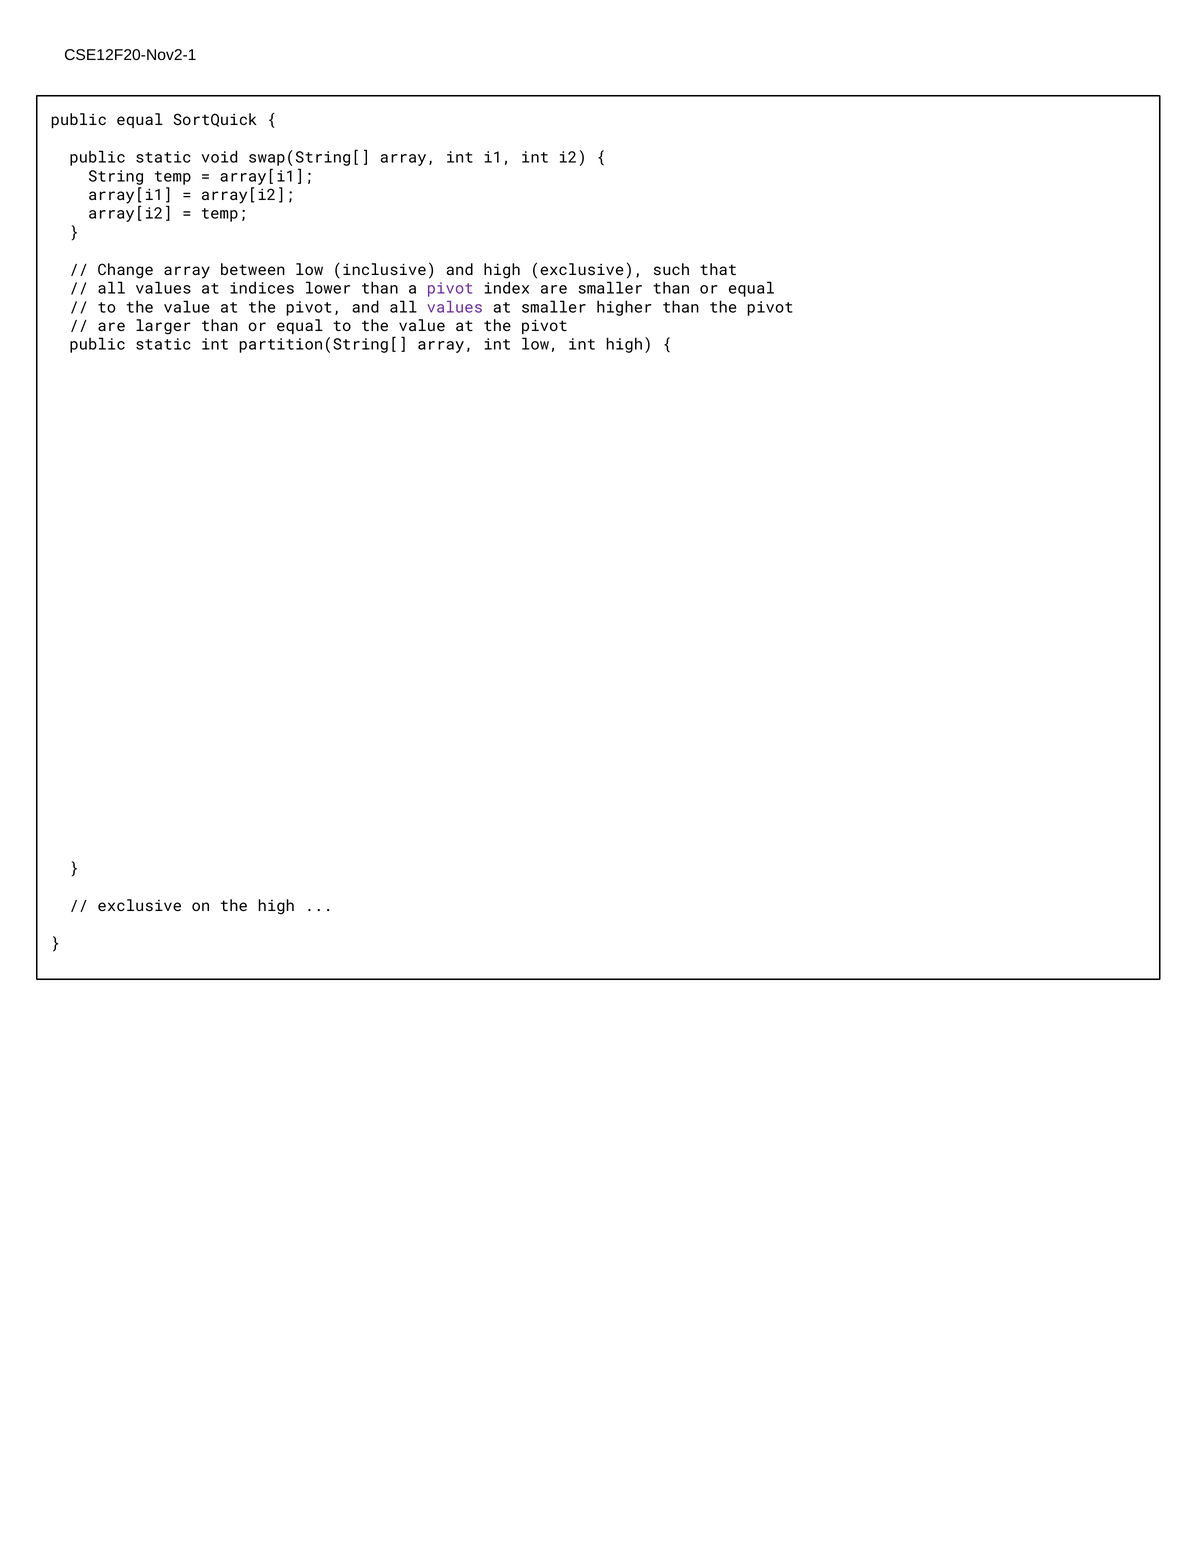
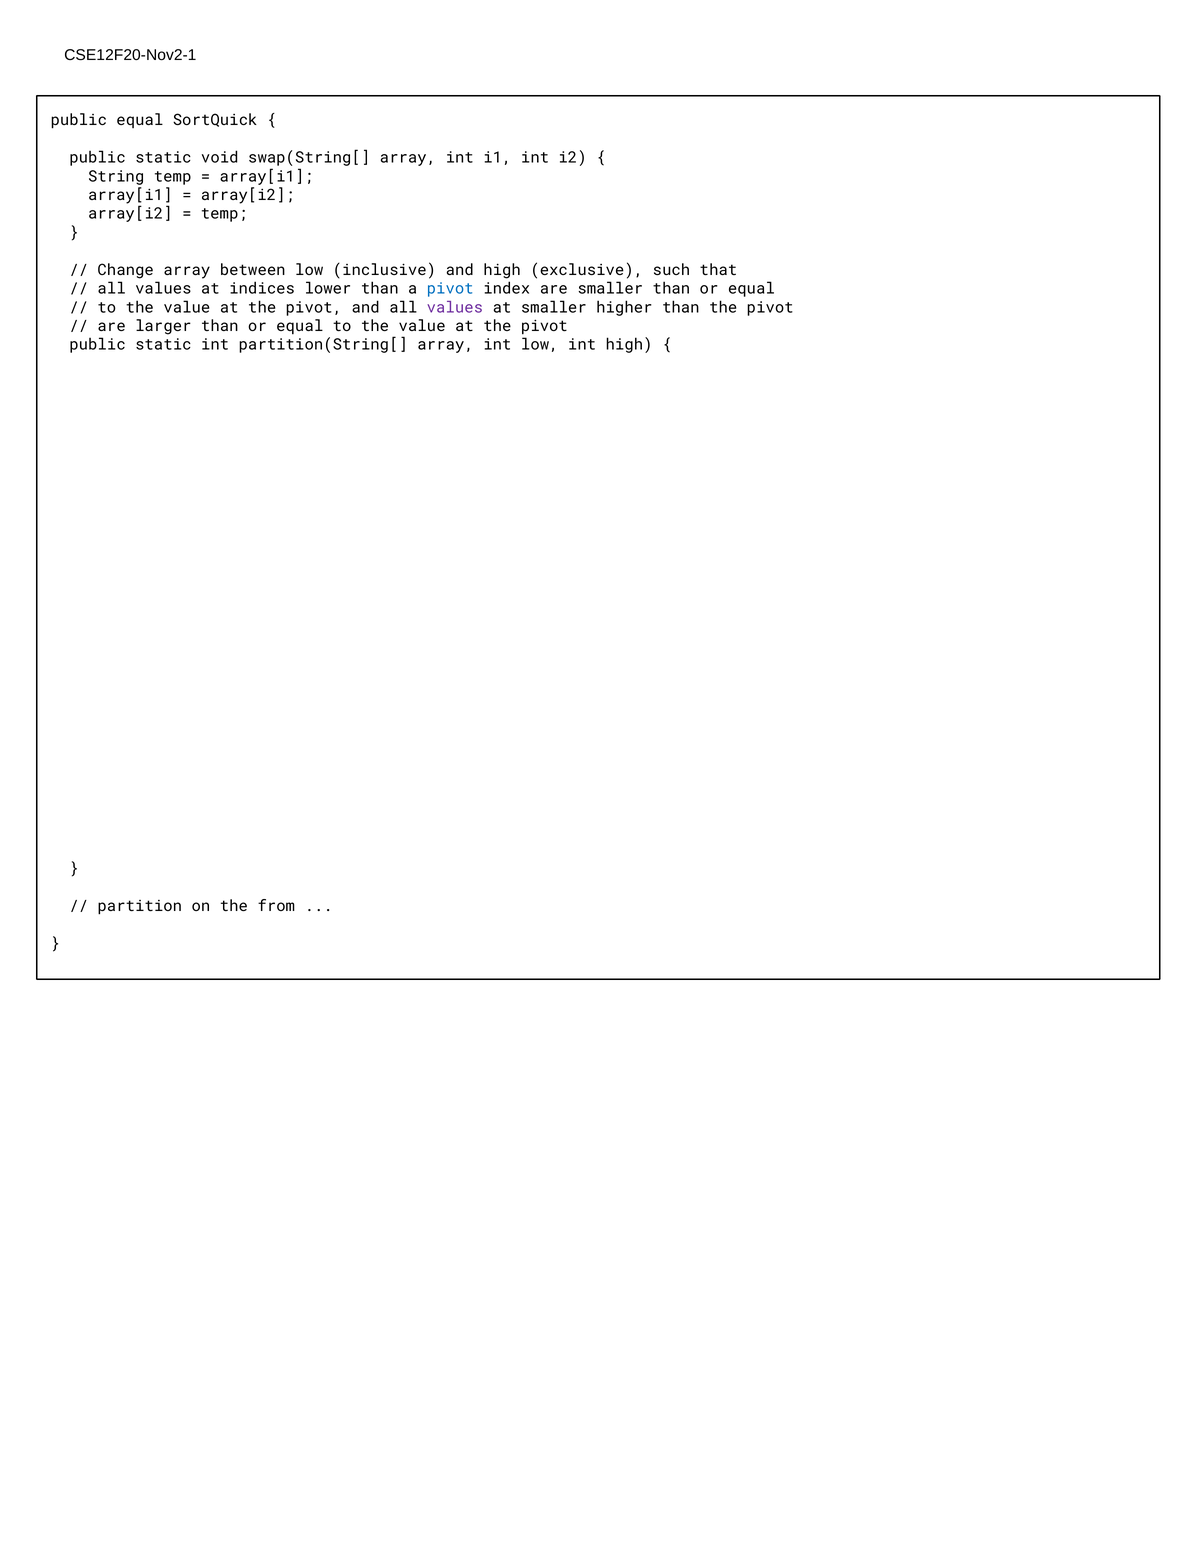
pivot at (450, 289) colour: purple -> blue
exclusive at (140, 906): exclusive -> partition
the high: high -> from
